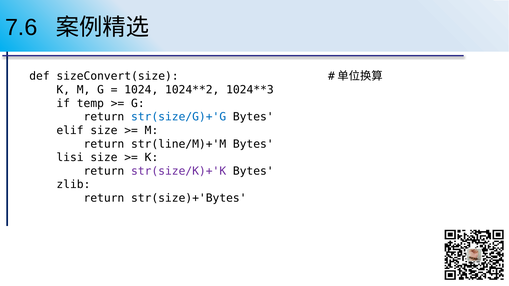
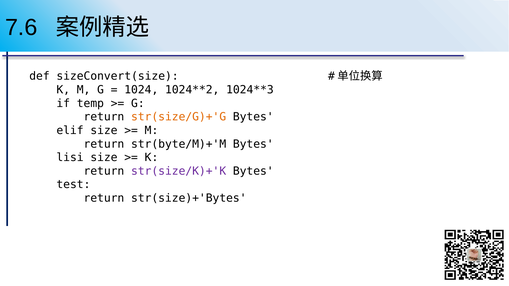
str(size/G)+'G colour: blue -> orange
str(line/M)+'M: str(line/M)+'M -> str(byte/M)+'M
zlib: zlib -> test
